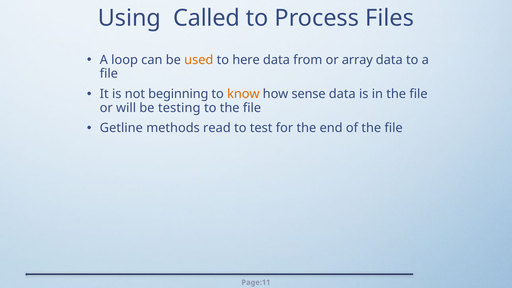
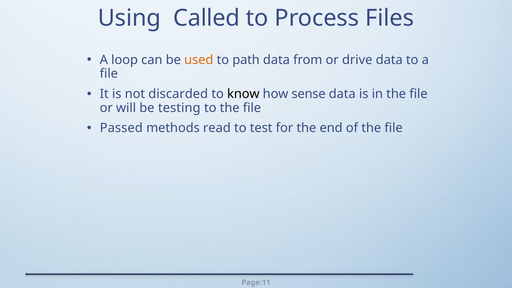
here: here -> path
array: array -> drive
beginning: beginning -> discarded
know colour: orange -> black
Getline: Getline -> Passed
